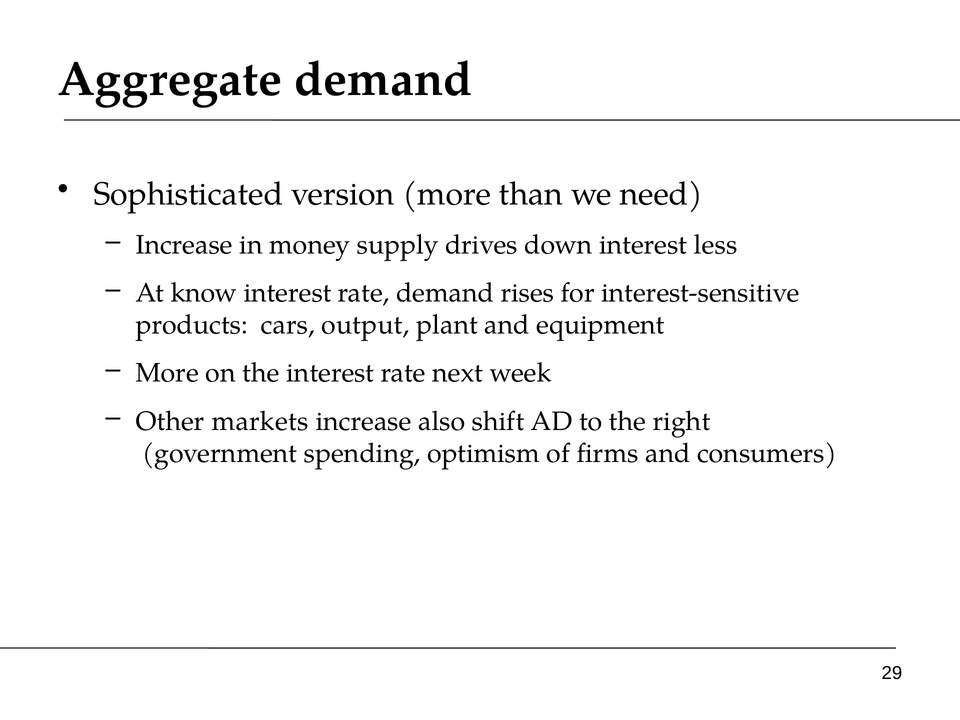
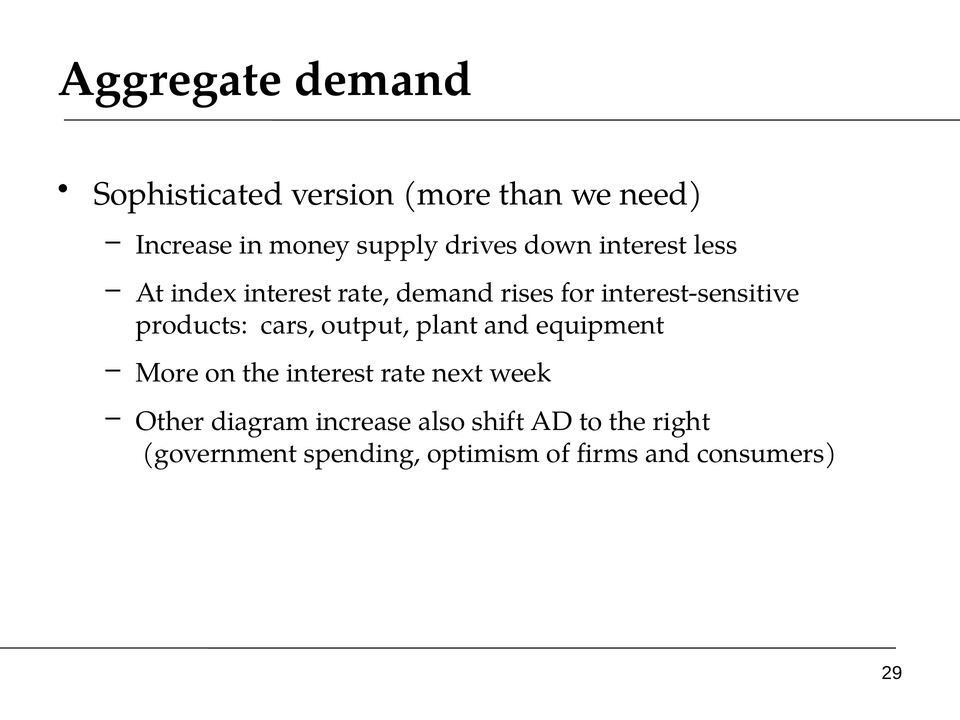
know: know -> index
markets: markets -> diagram
